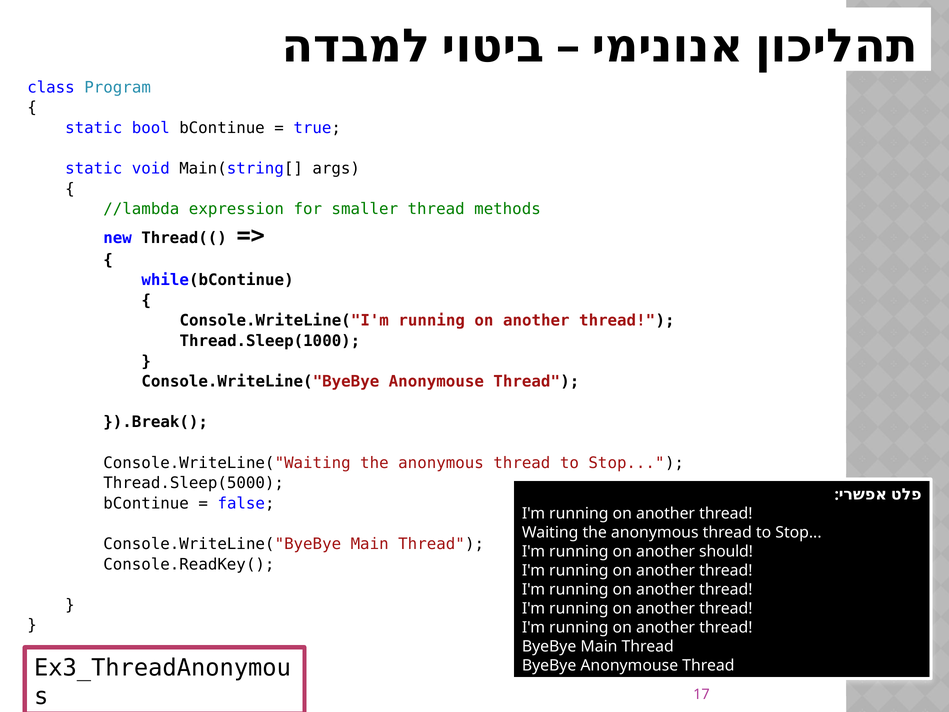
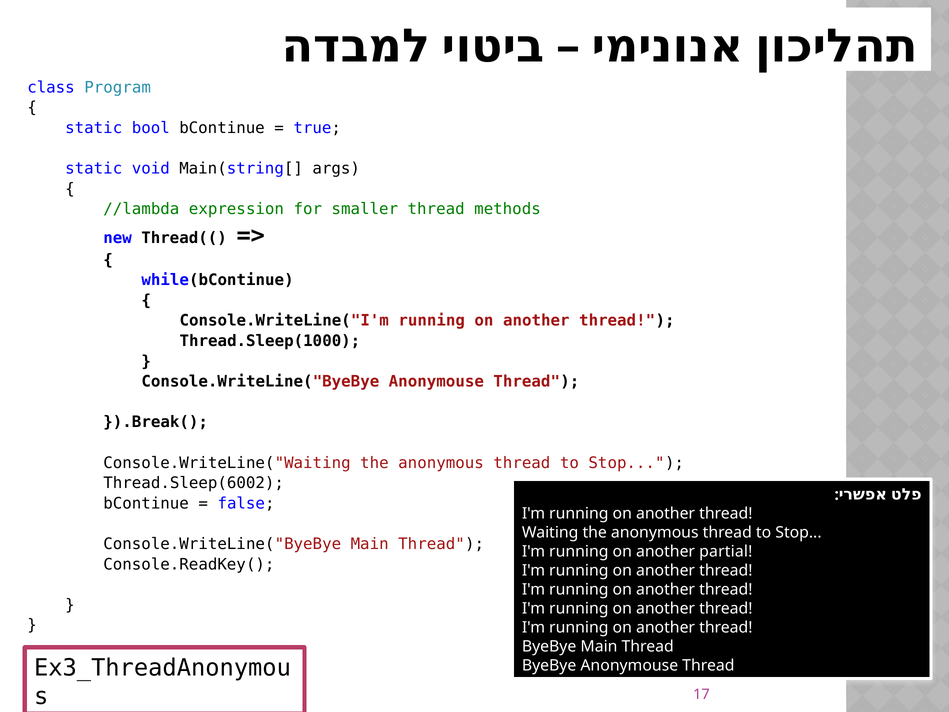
Thread.Sleep(5000: Thread.Sleep(5000 -> Thread.Sleep(6002
should: should -> partial
